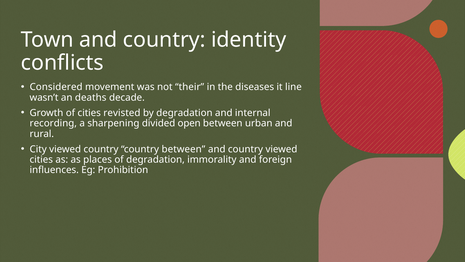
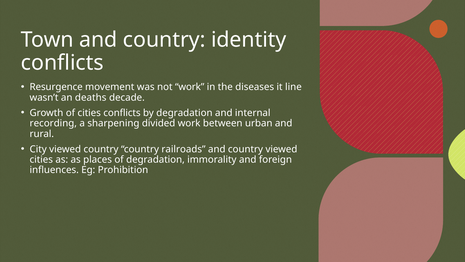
Considered: Considered -> Resurgence
not their: their -> work
cities revisted: revisted -> conflicts
divided open: open -> work
country between: between -> railroads
